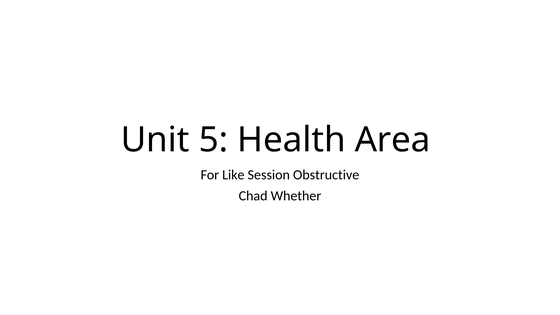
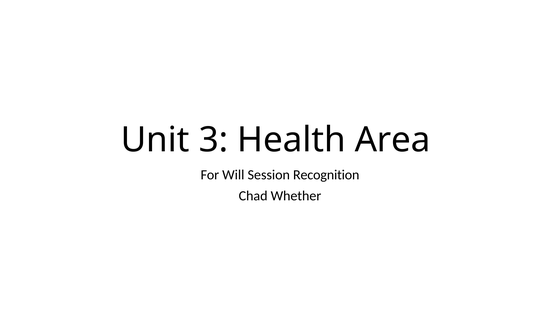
5: 5 -> 3
Like: Like -> Will
Obstructive: Obstructive -> Recognition
